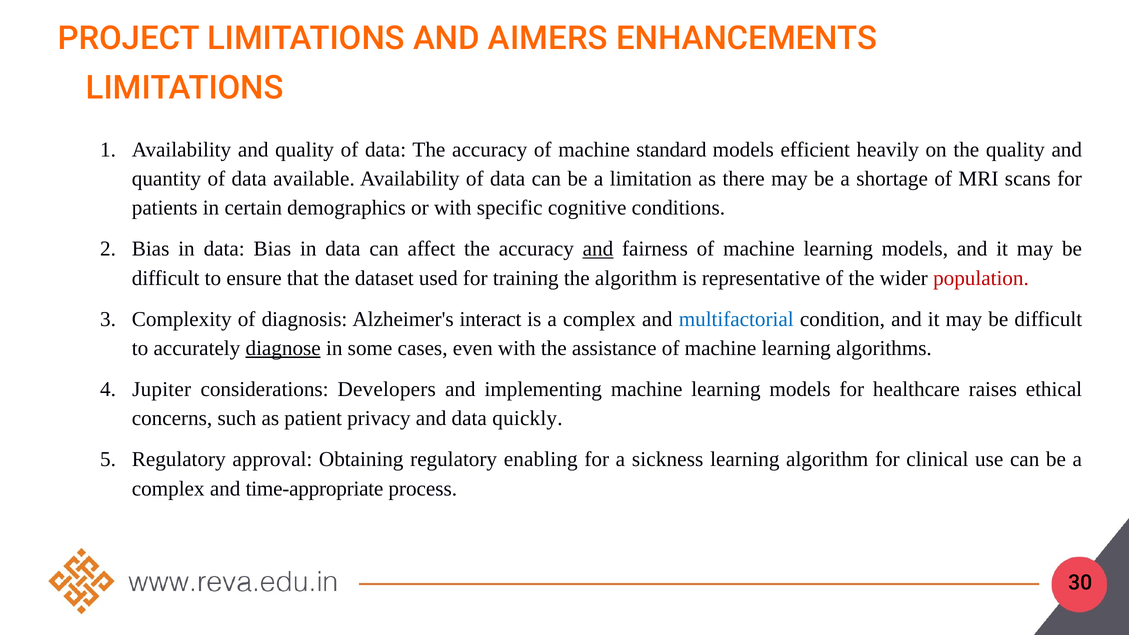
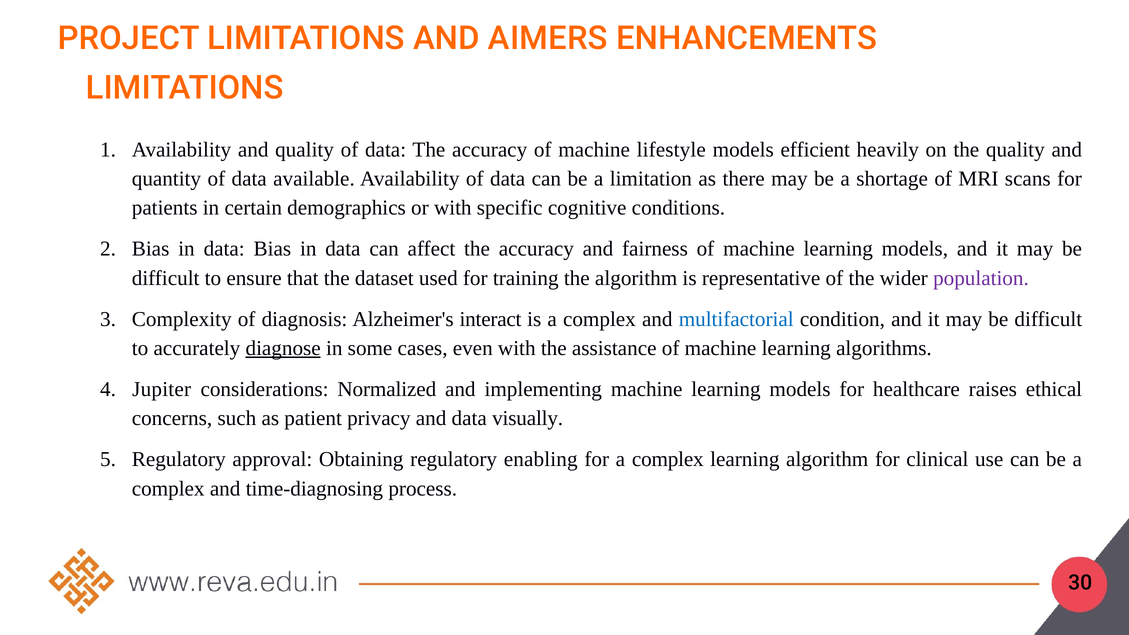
standard: standard -> lifestyle
and at (598, 249) underline: present -> none
population colour: red -> purple
Developers: Developers -> Normalized
quickly: quickly -> visually
for a sickness: sickness -> complex
time-appropriate: time-appropriate -> time-diagnosing
